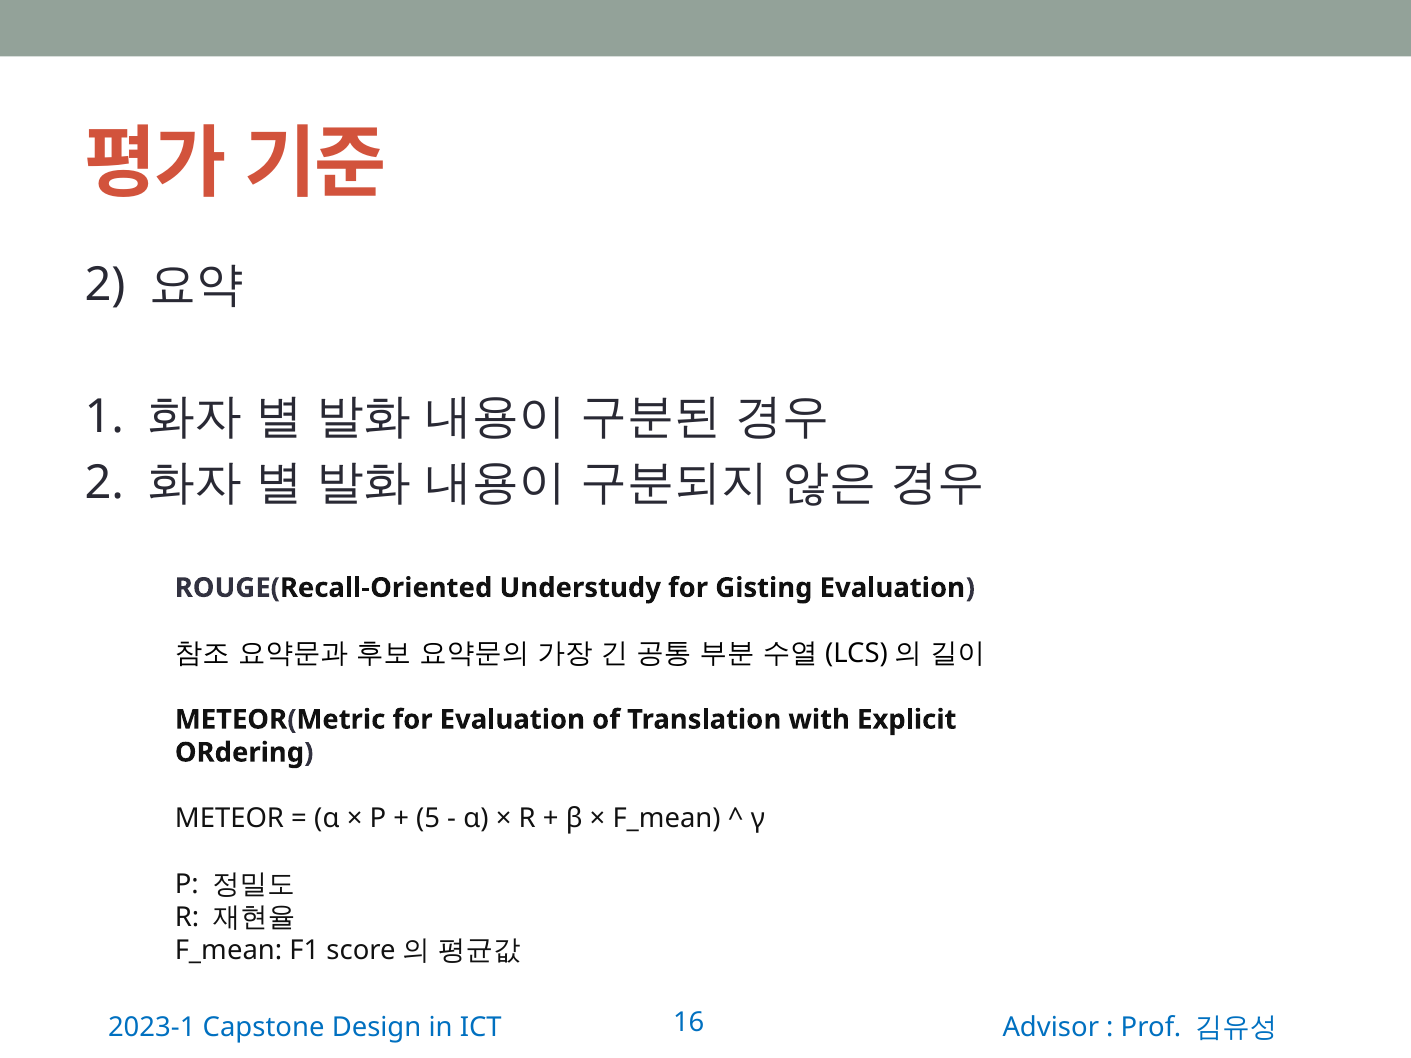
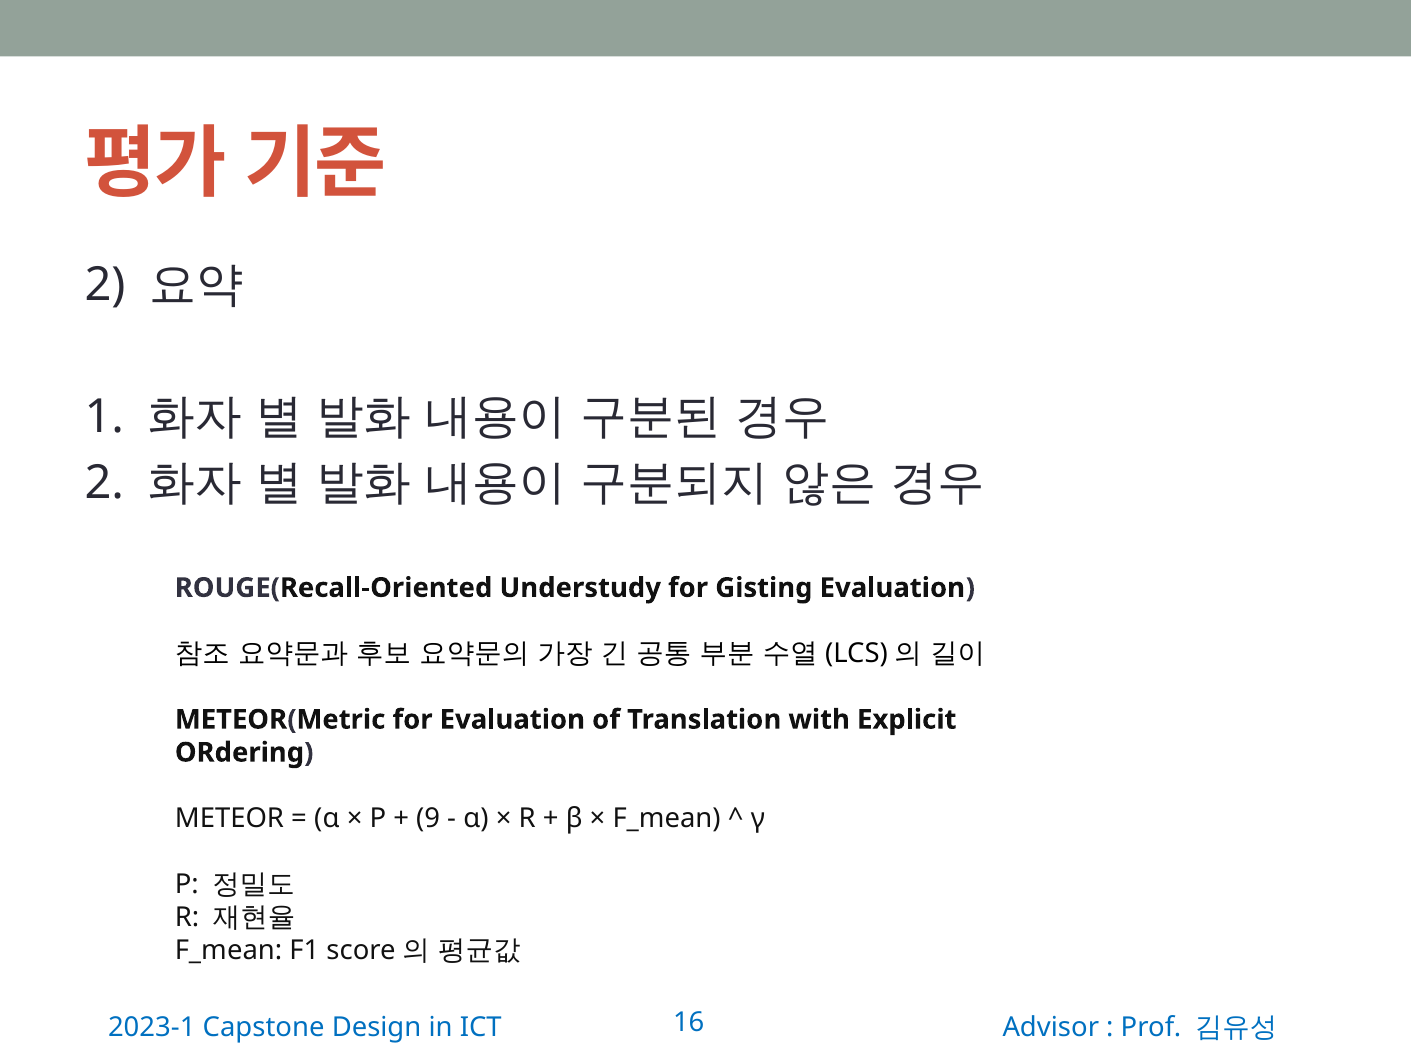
5: 5 -> 9
